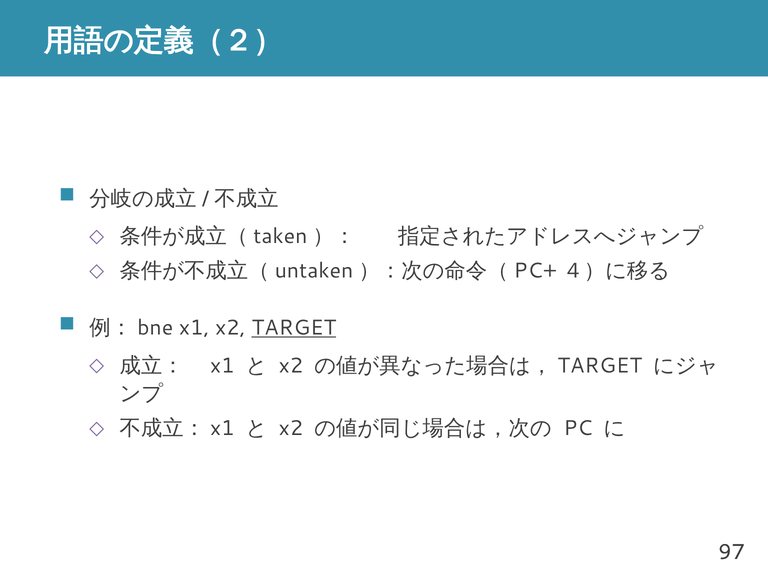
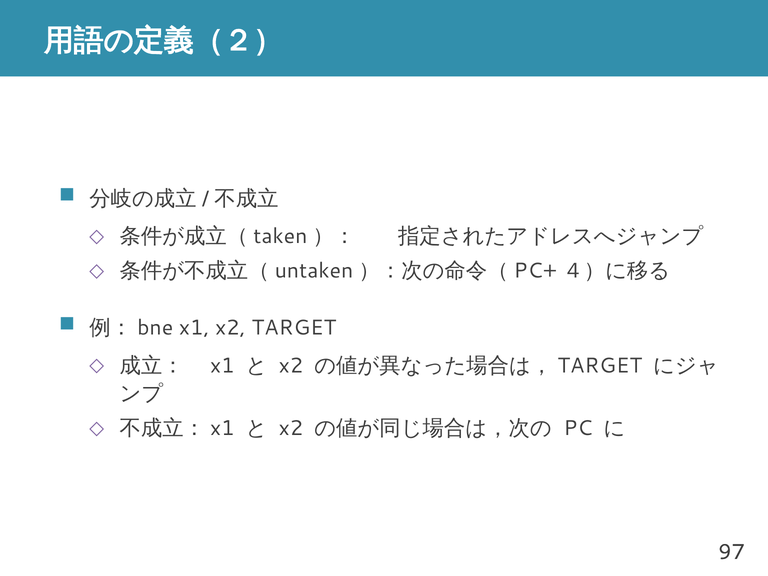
TARGET underline: present -> none
